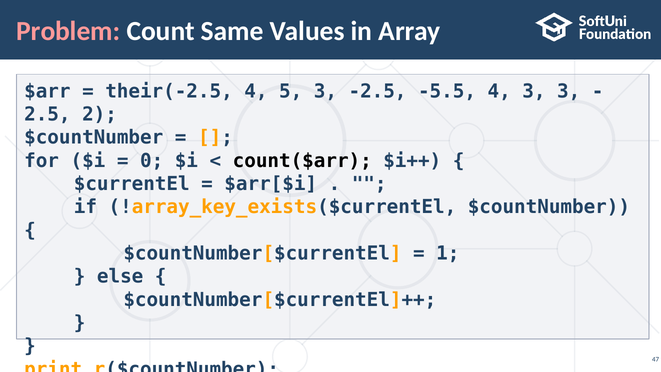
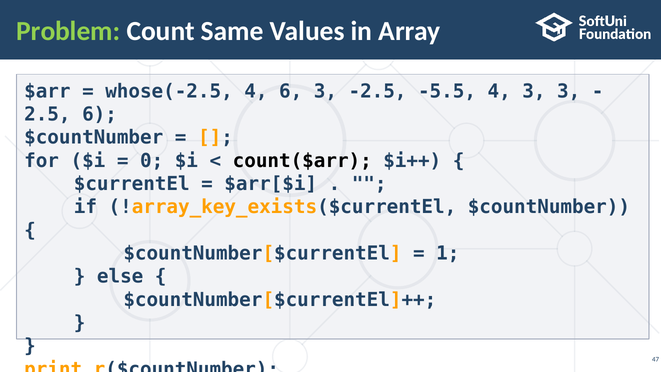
Problem colour: pink -> light green
their(-2.5: their(-2.5 -> whose(-2.5
4 5: 5 -> 6
2 at (100, 114): 2 -> 6
